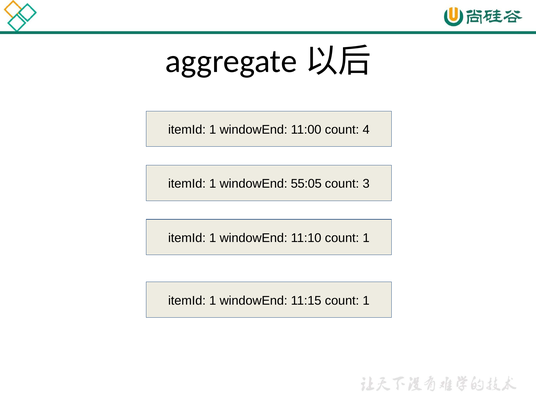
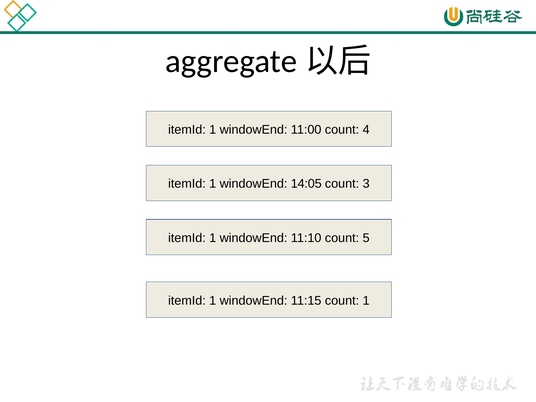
55:05: 55:05 -> 14:05
11:10 count 1: 1 -> 5
